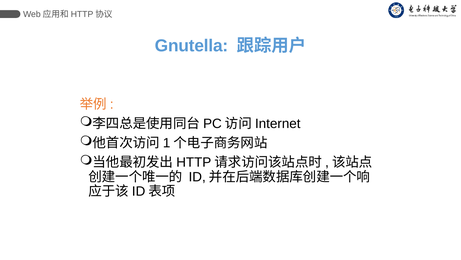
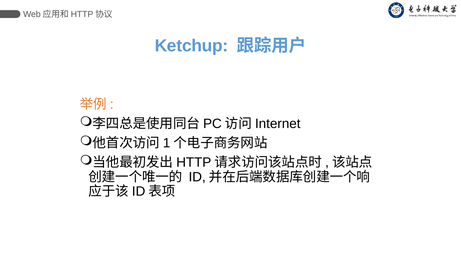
Gnutella: Gnutella -> Ketchup
